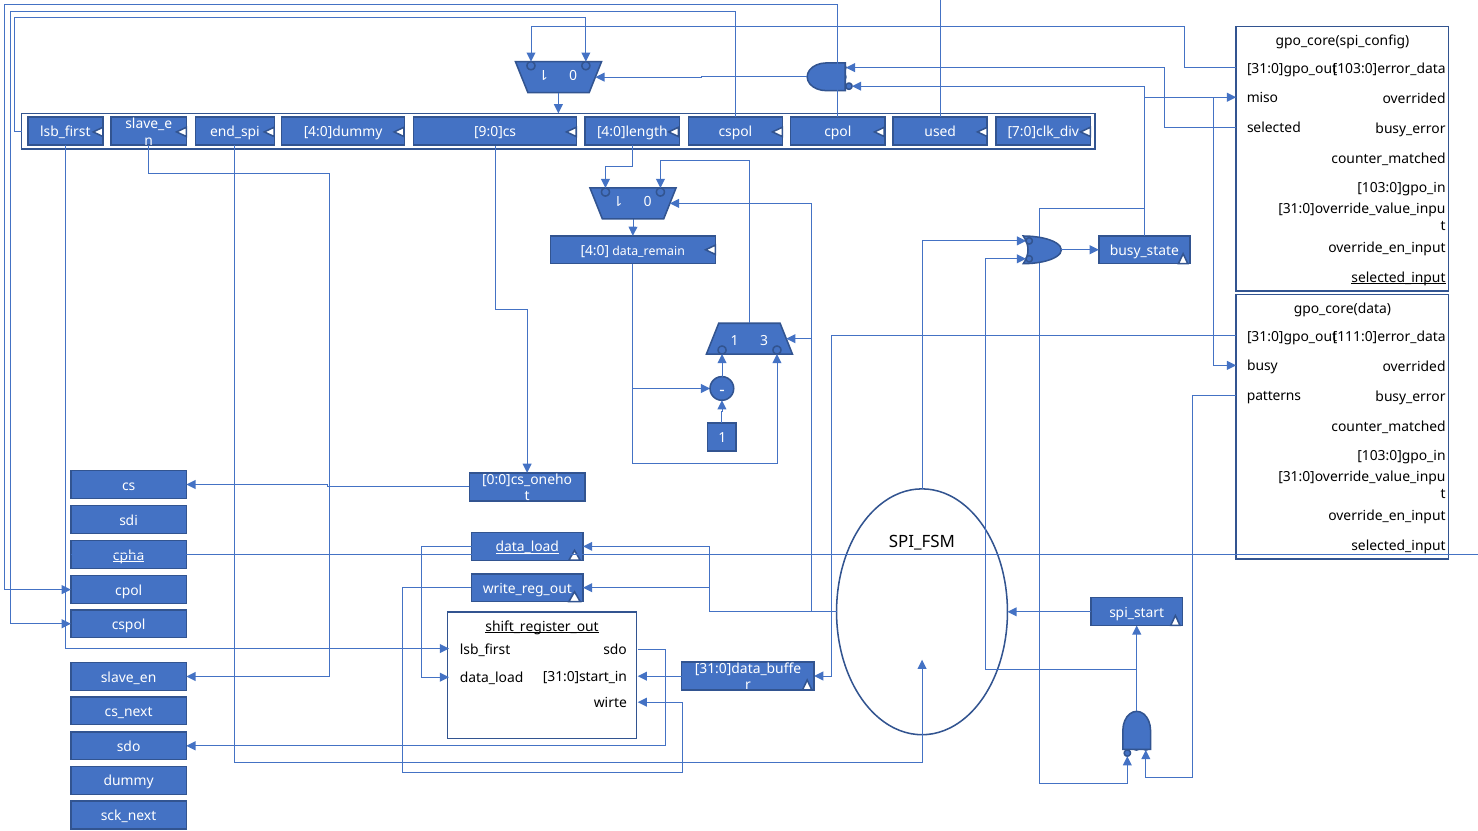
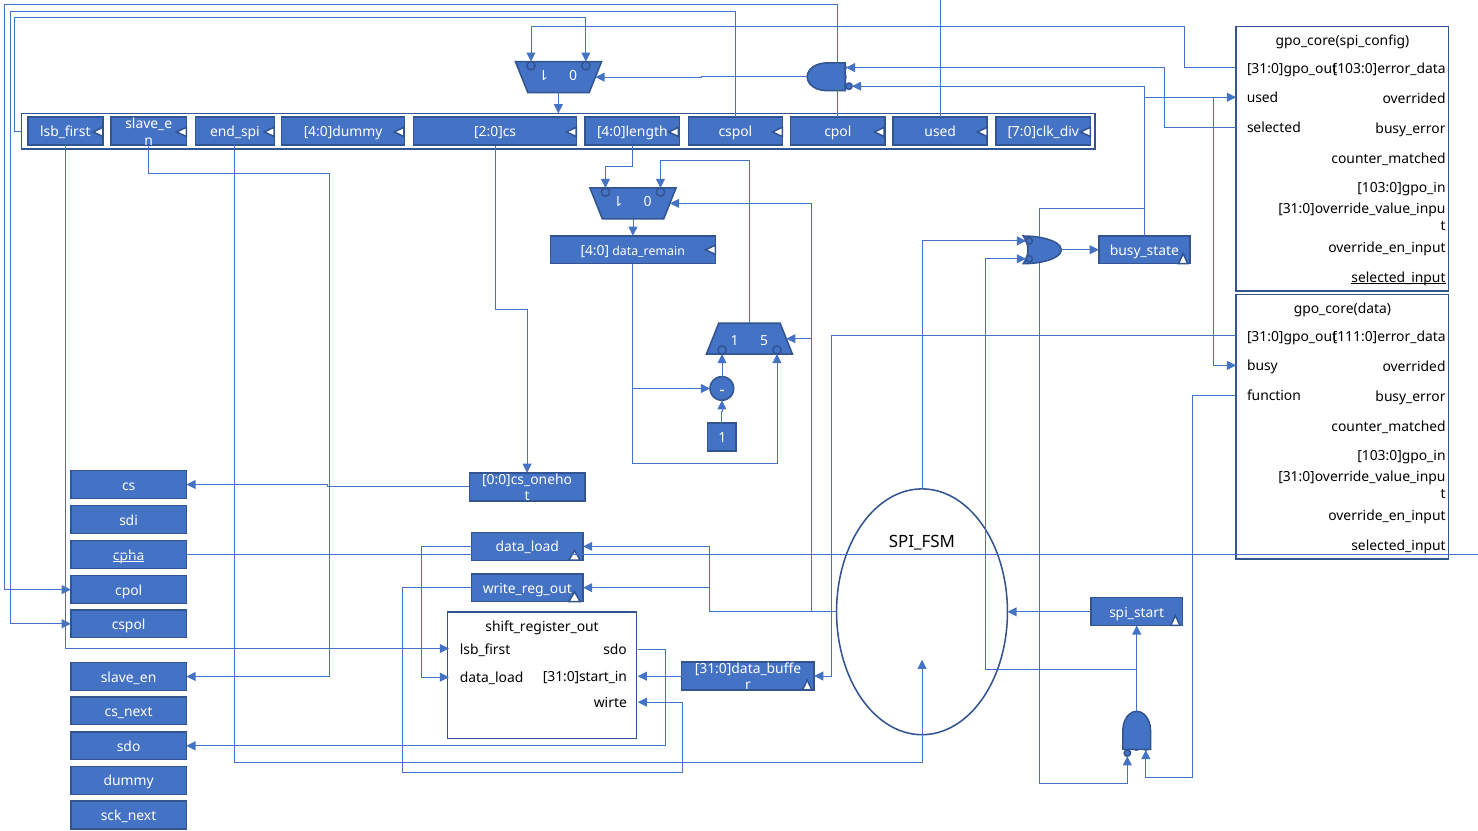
miso at (1262, 98): miso -> used
9:0]cs: 9:0]cs -> 2:0]cs
3: 3 -> 5
patterns: patterns -> function
data_load at (527, 548) underline: present -> none
shift_register_out underline: present -> none
